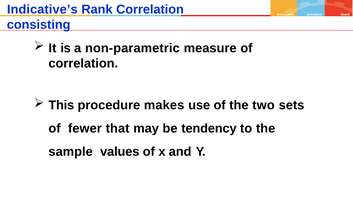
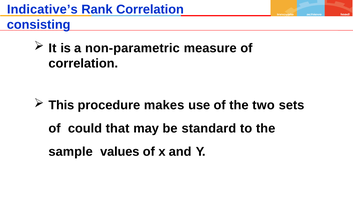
fewer: fewer -> could
tendency: tendency -> standard
